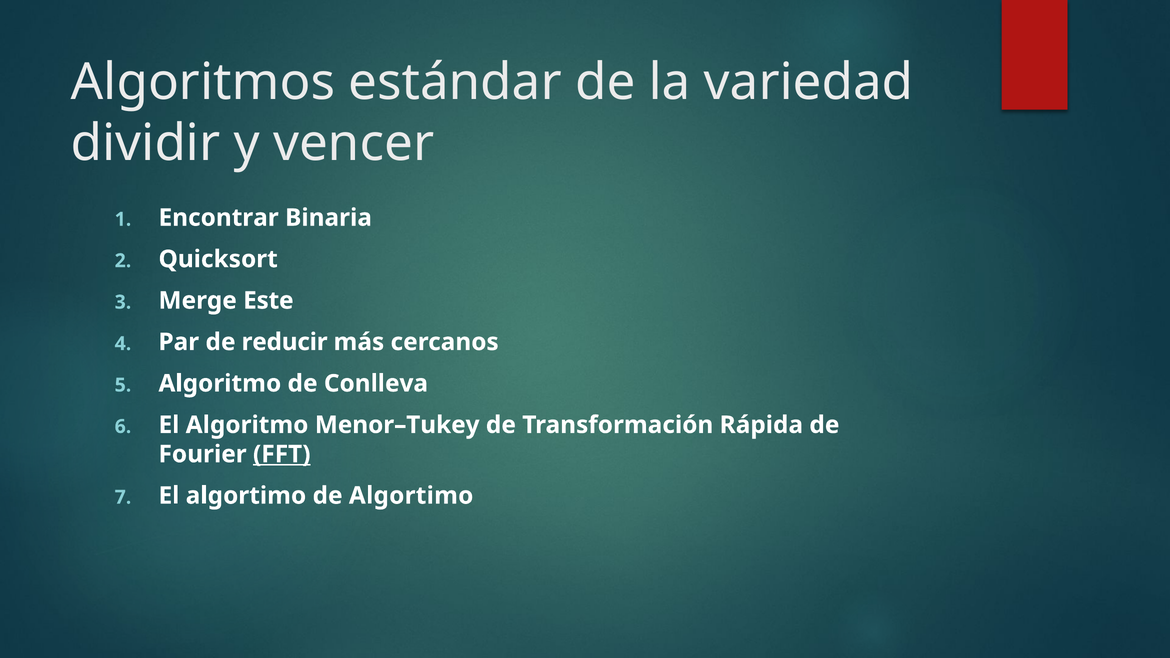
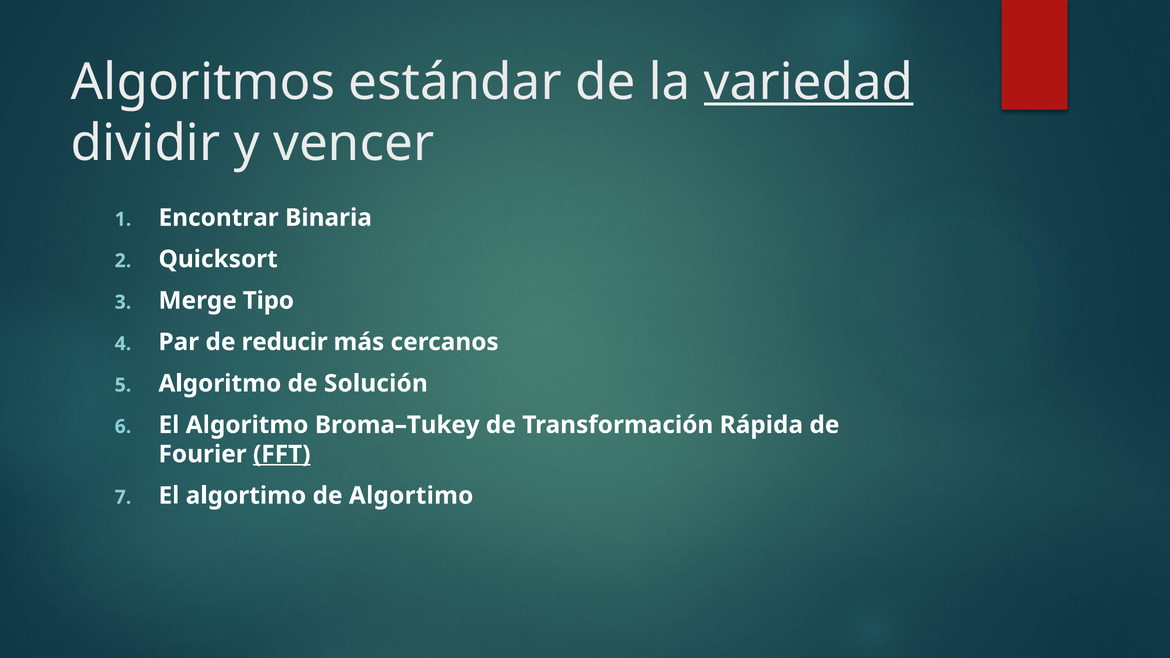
variedad underline: none -> present
Este: Este -> Tipo
Conlleva: Conlleva -> Solución
Menor–Tukey: Menor–Tukey -> Broma–Tukey
